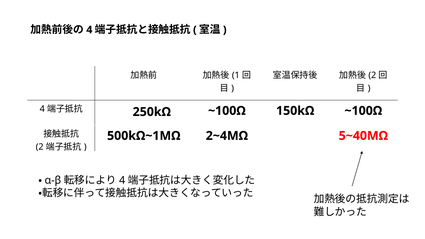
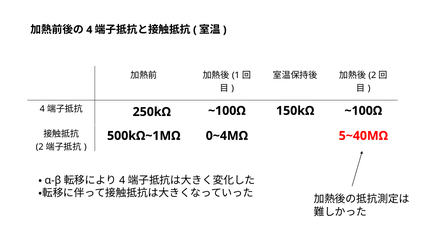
2~4MΩ: 2~4MΩ -> 0~4MΩ
